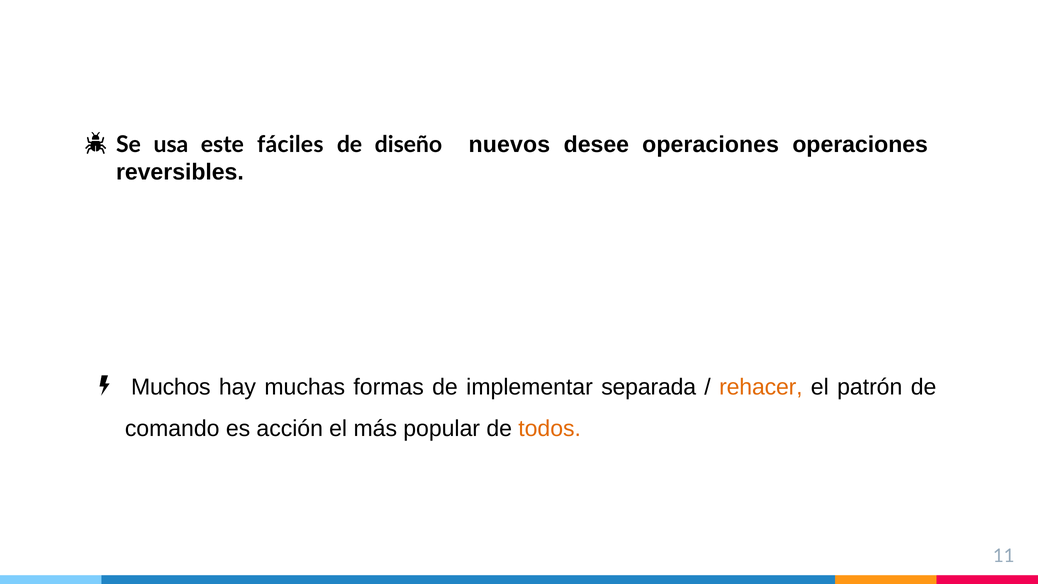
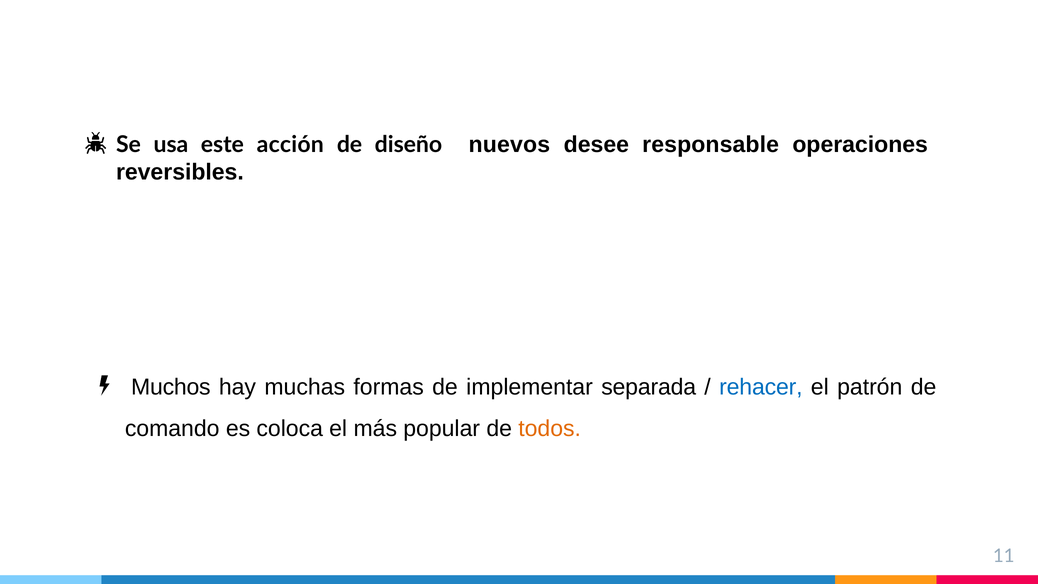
fáciles: fáciles -> acción
desee operaciones: operaciones -> responsable
rehacer colour: orange -> blue
acción: acción -> coloca
